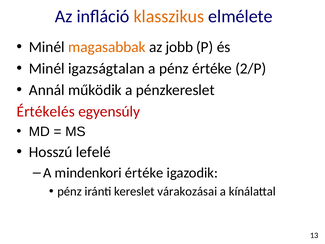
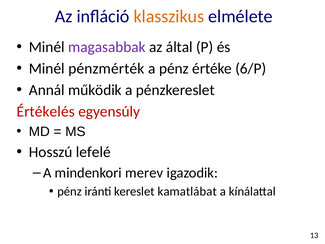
magasabbak colour: orange -> purple
jobb: jobb -> által
igazságtalan: igazságtalan -> pénzmérték
2/P: 2/P -> 6/P
mindenkori értéke: értéke -> merev
várakozásai: várakozásai -> kamatlábat
